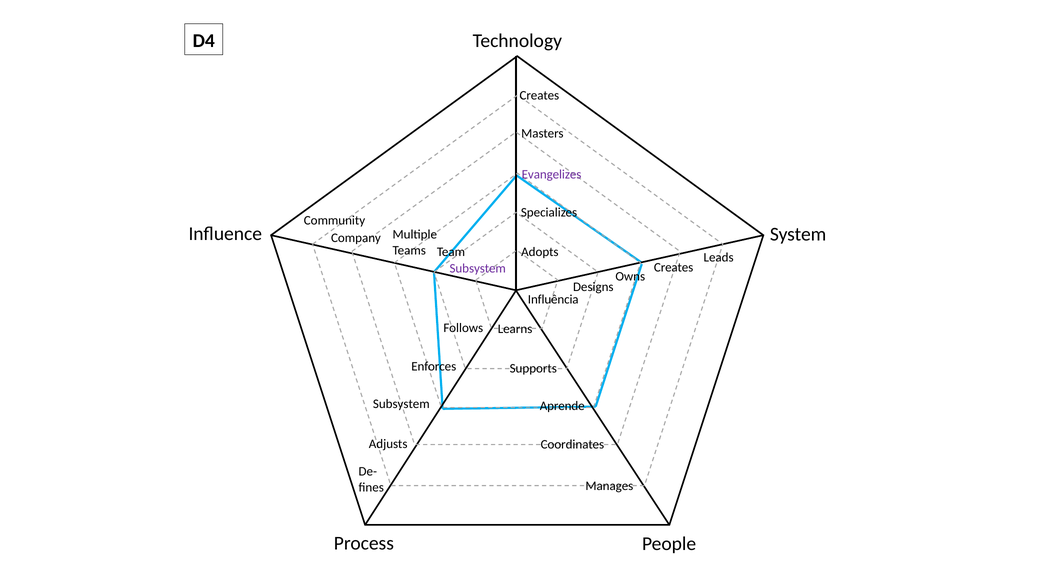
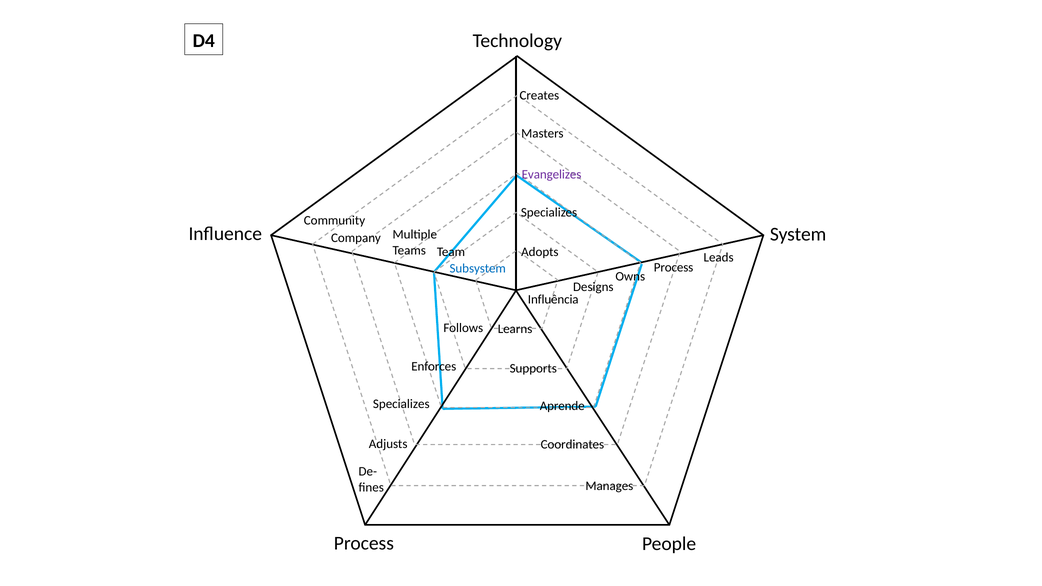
Creates at (674, 268): Creates -> Process
Subsystem at (478, 268) colour: purple -> blue
Subsystem at (401, 404): Subsystem -> Specializes
